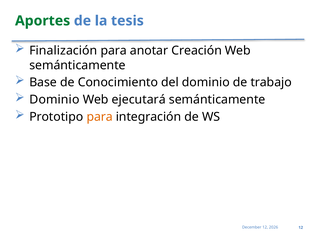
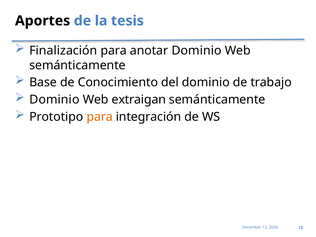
Aportes colour: green -> black
anotar Creación: Creación -> Dominio
ejecutará: ejecutará -> extraigan
